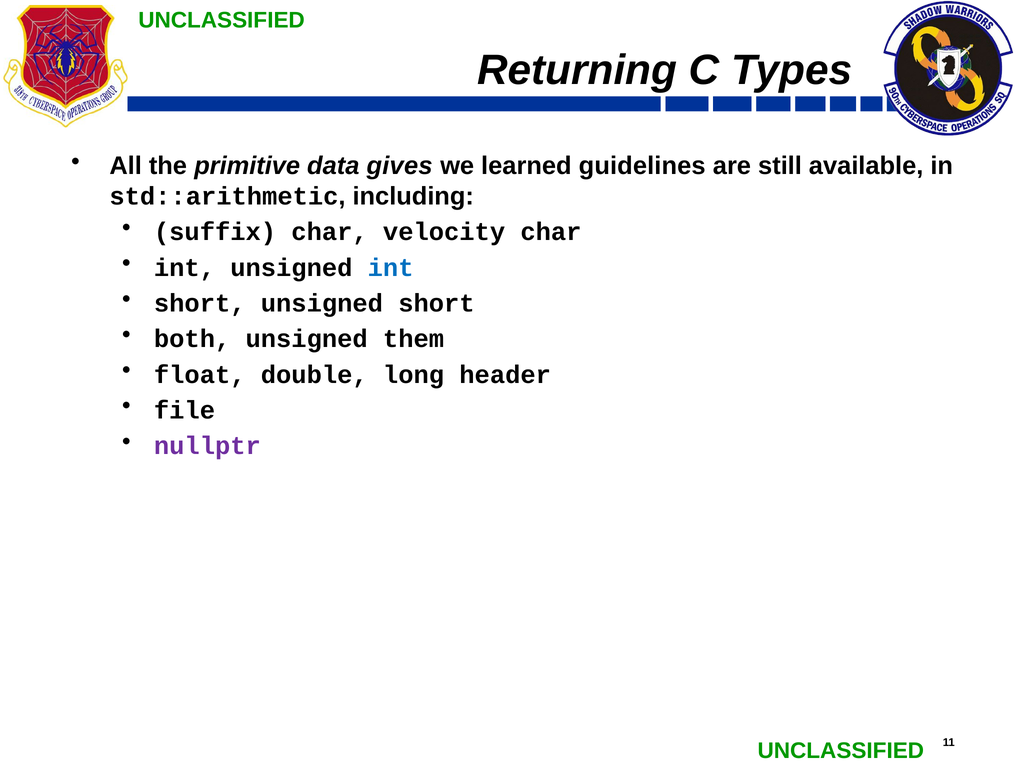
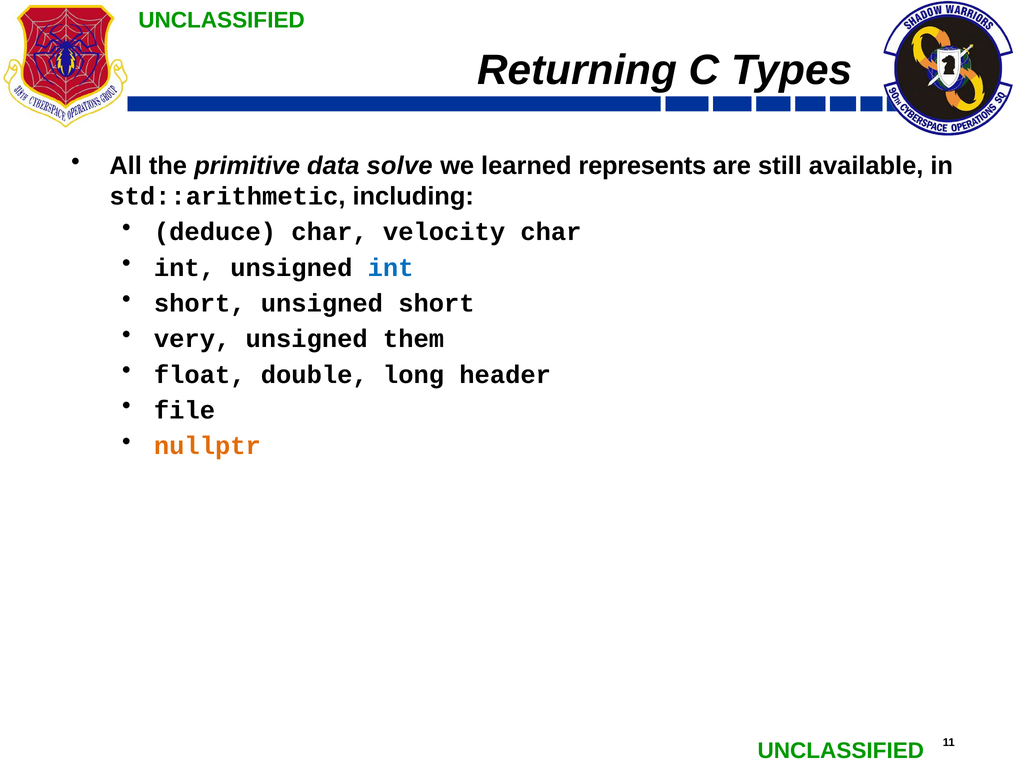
gives: gives -> solve
guidelines: guidelines -> represents
suffix: suffix -> deduce
both: both -> very
nullptr colour: purple -> orange
